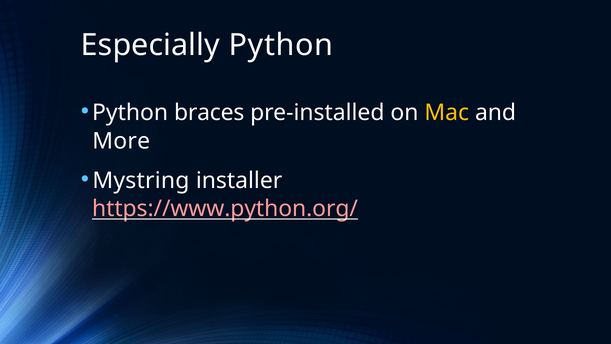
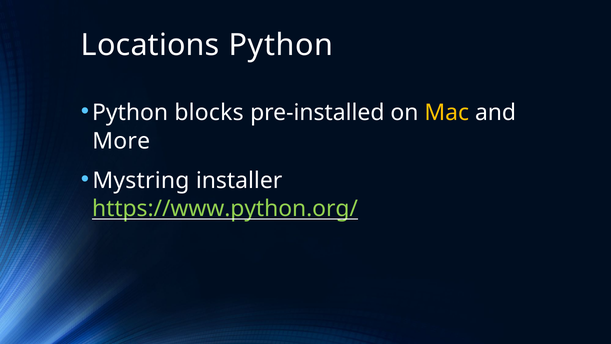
Especially: Especially -> Locations
braces: braces -> blocks
https://www.python.org/ colour: pink -> light green
